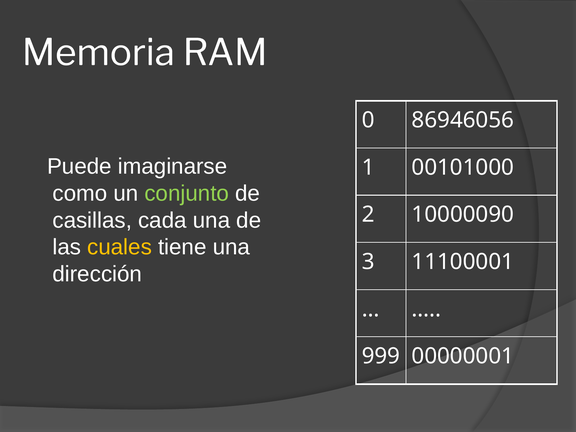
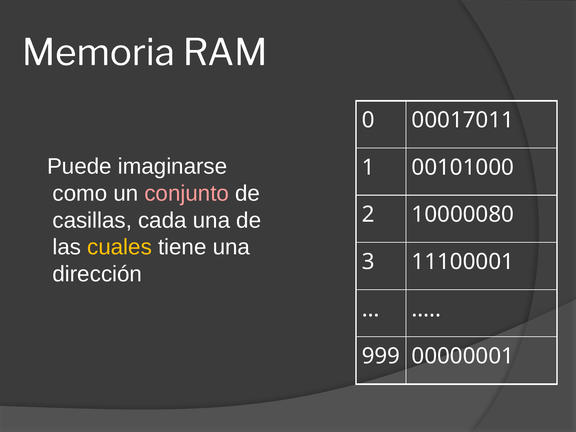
86946056: 86946056 -> 00017011
conjunto colour: light green -> pink
10000090: 10000090 -> 10000080
